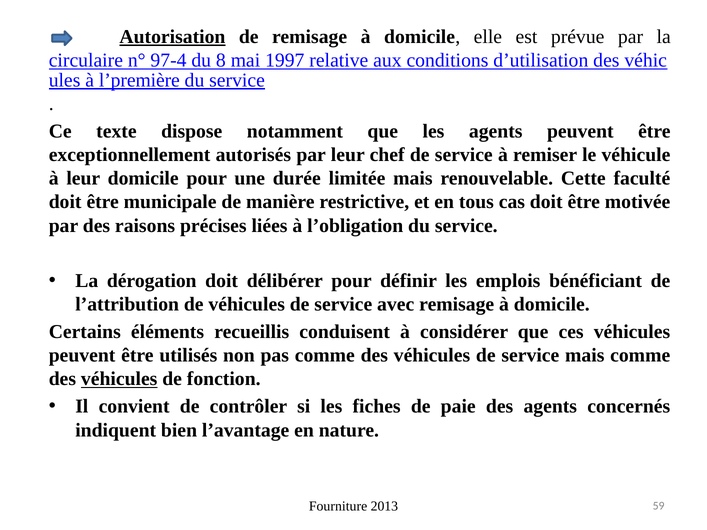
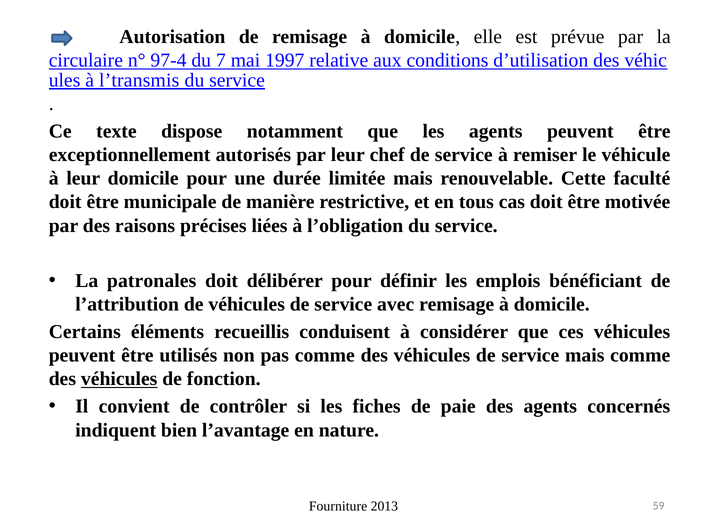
Autorisation underline: present -> none
8: 8 -> 7
l’première: l’première -> l’transmis
dérogation: dérogation -> patronales
